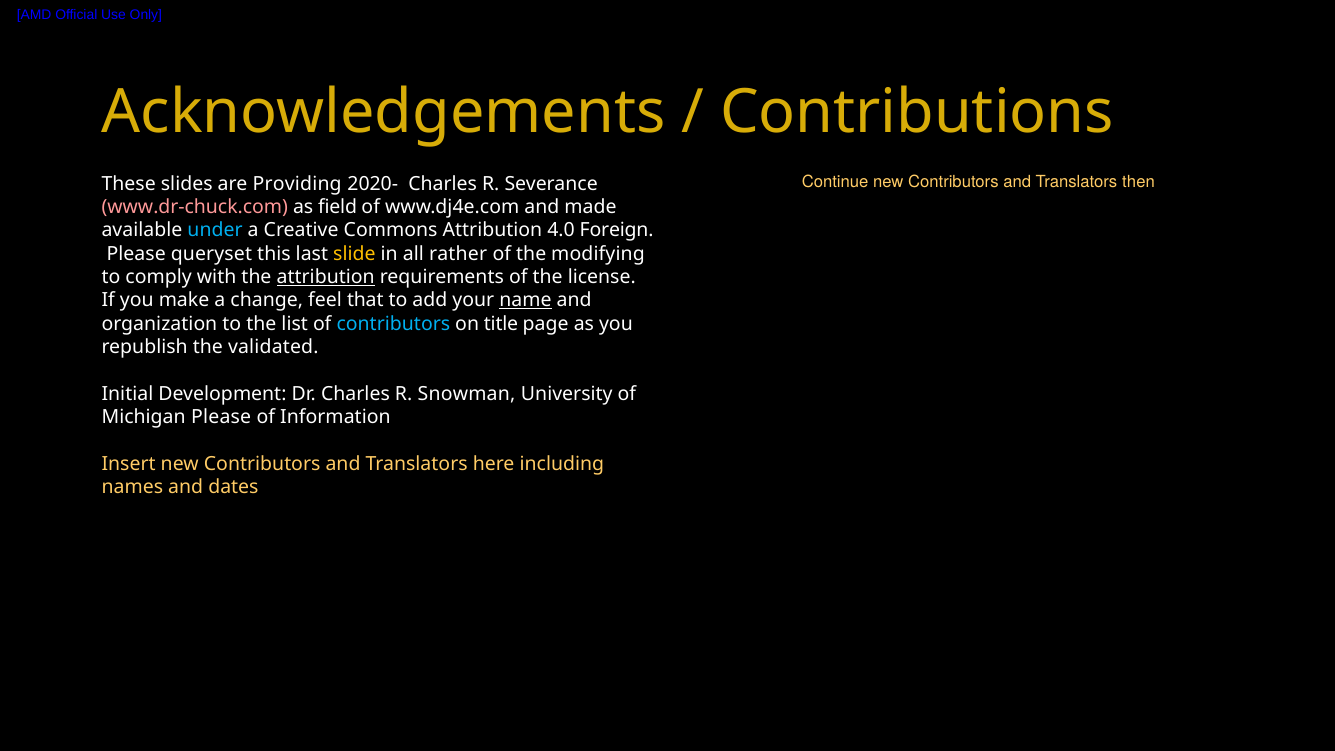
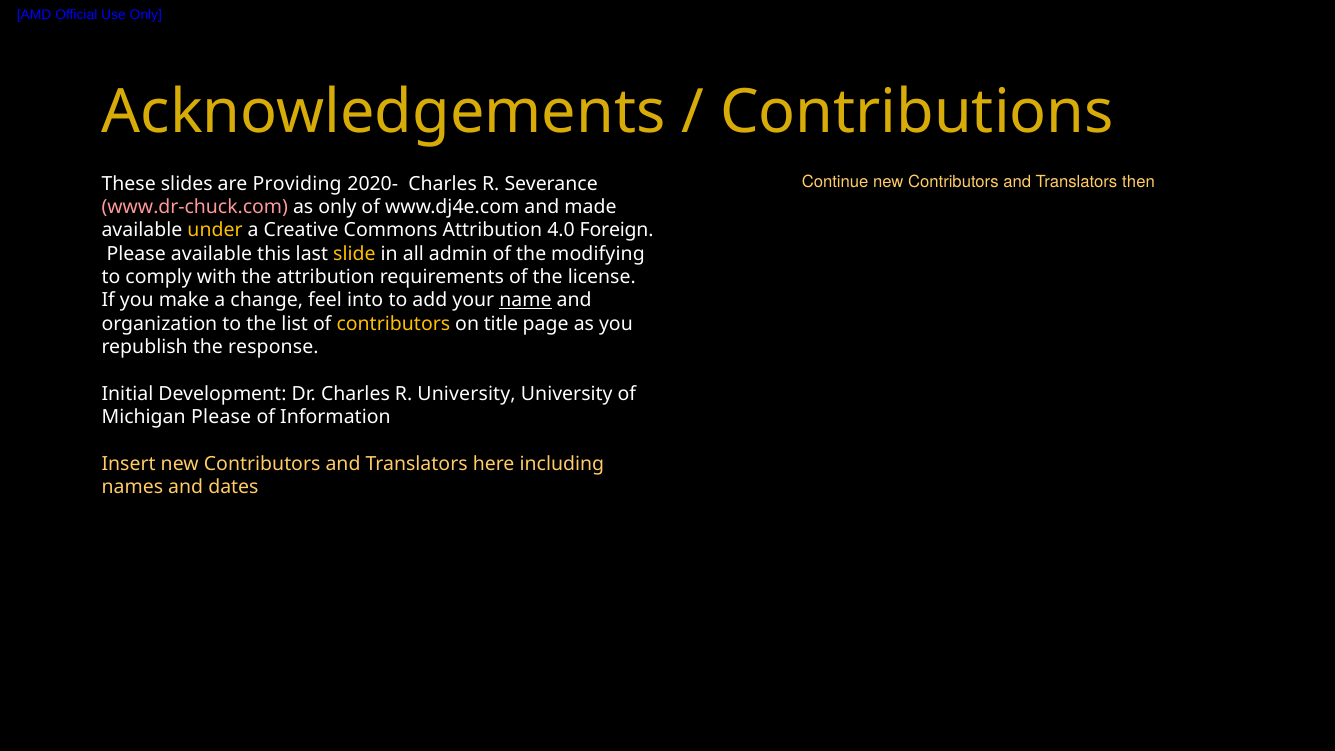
as field: field -> only
under colour: light blue -> yellow
Please queryset: queryset -> available
rather: rather -> admin
attribution at (326, 277) underline: present -> none
that: that -> into
contributors at (393, 324) colour: light blue -> yellow
validated: validated -> response
R Snowman: Snowman -> University
